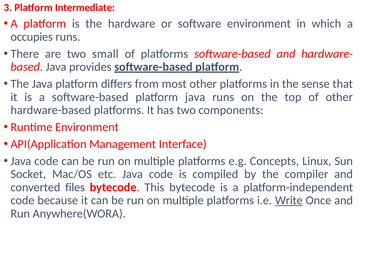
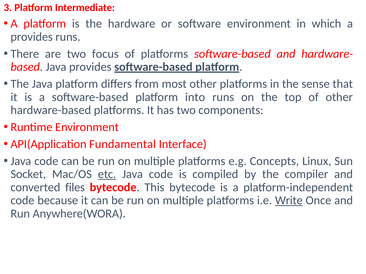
occupies at (32, 37): occupies -> provides
small: small -> focus
platform java: java -> into
Management: Management -> Fundamental
etc underline: none -> present
